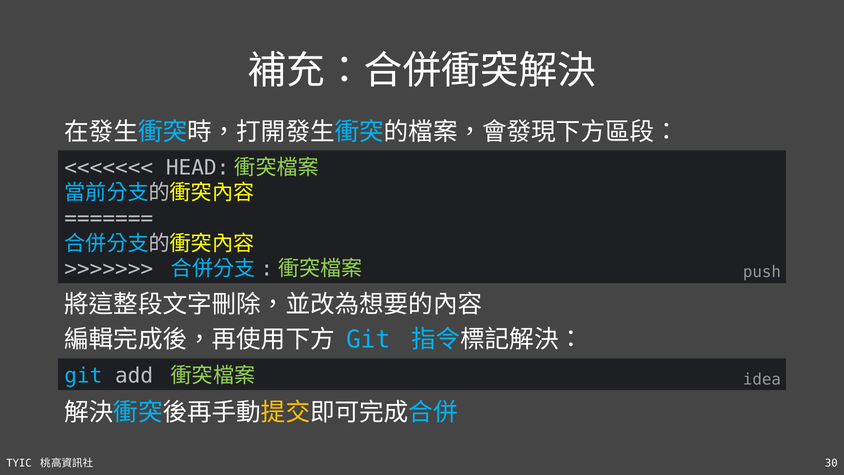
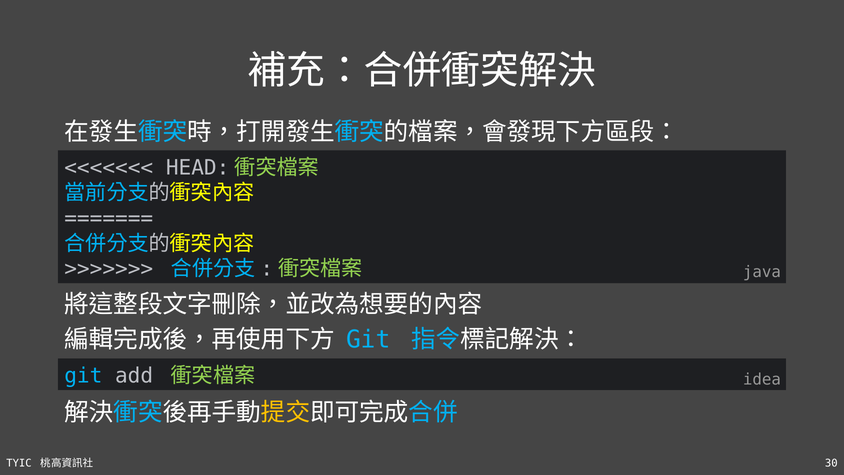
push: push -> java
